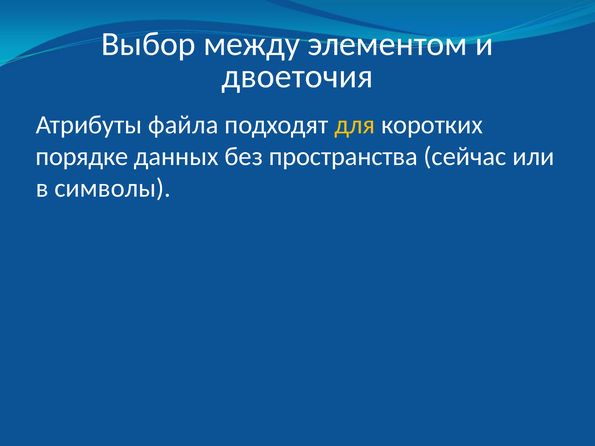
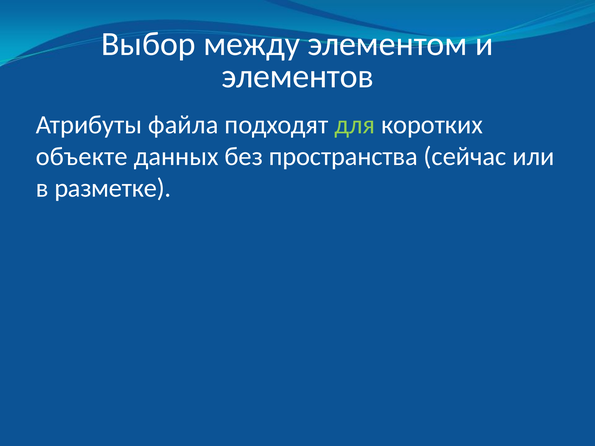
двоеточия: двоеточия -> элементов
для colour: yellow -> light green
порядке: порядке -> объекте
символы: символы -> разметке
